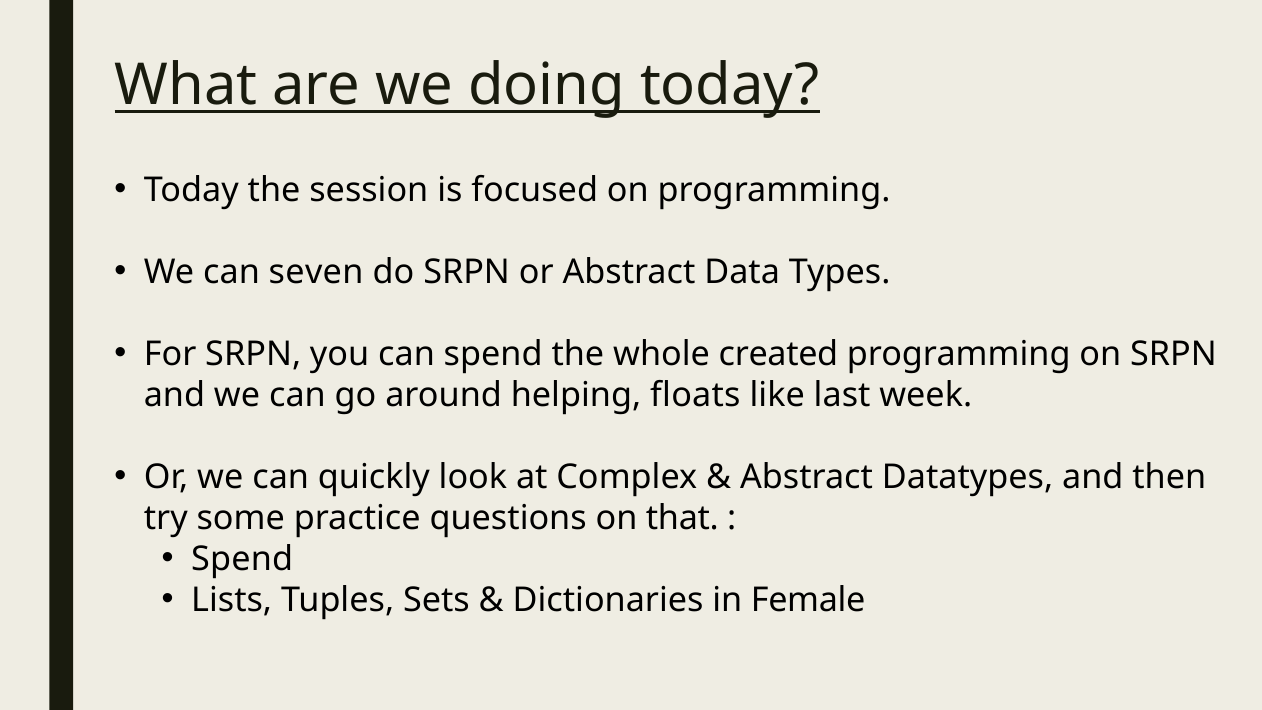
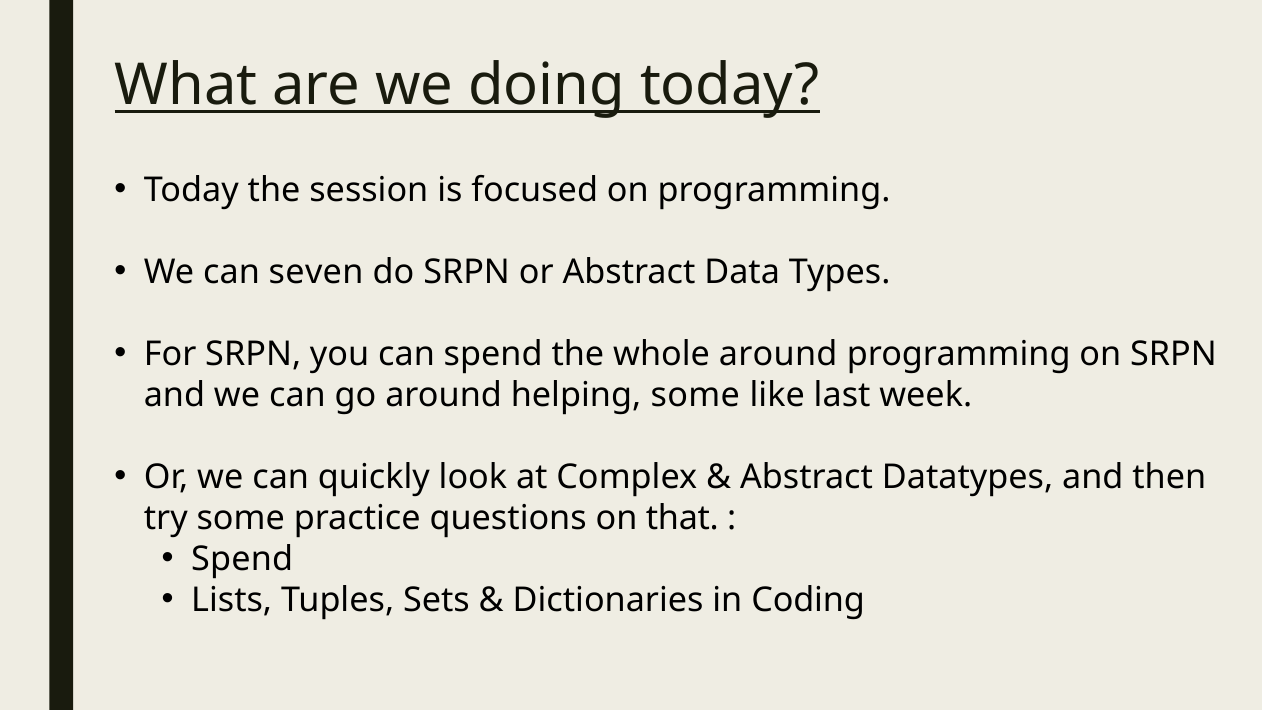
whole created: created -> around
helping floats: floats -> some
Female: Female -> Coding
